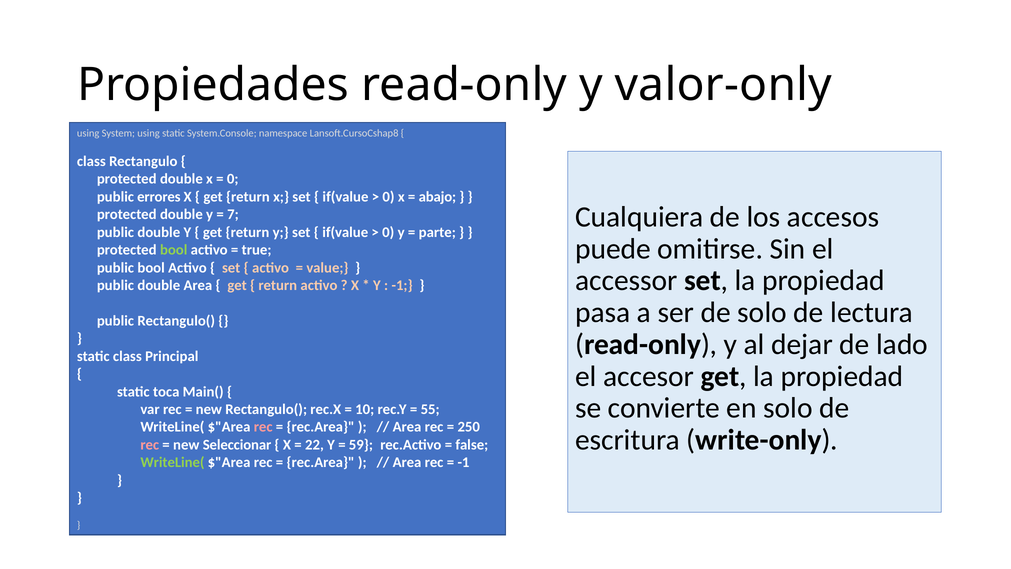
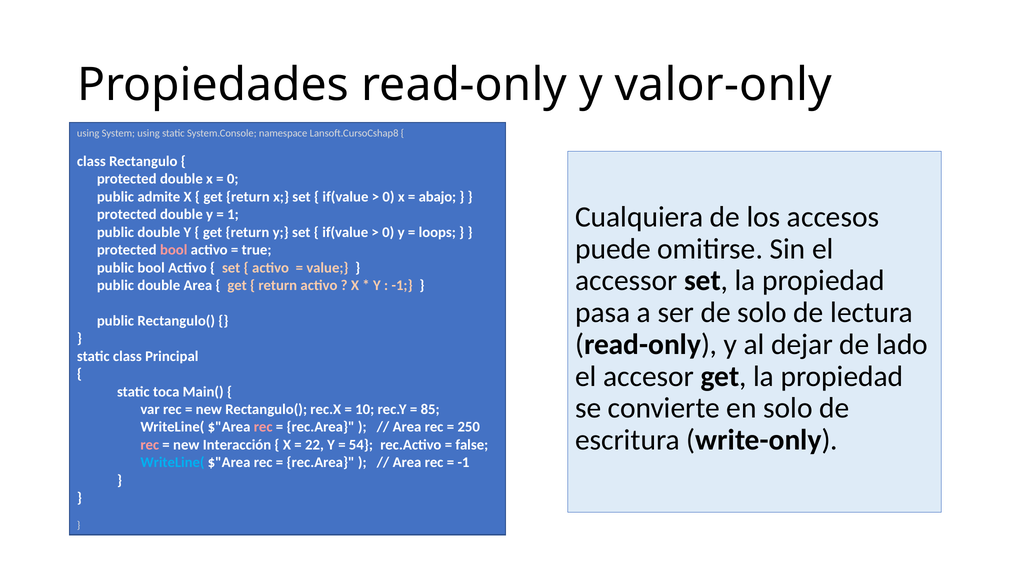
errores: errores -> admite
7: 7 -> 1
parte: parte -> loops
bool at (174, 250) colour: light green -> pink
55: 55 -> 85
Seleccionar: Seleccionar -> Interacción
59: 59 -> 54
WriteLine( at (172, 462) colour: light green -> light blue
